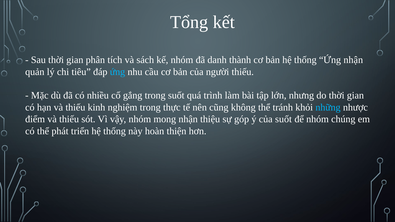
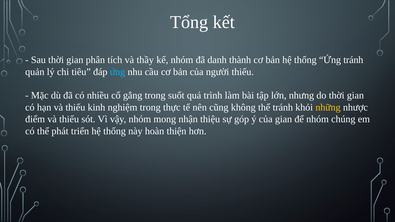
sách: sách -> thầy
Ứng nhận: nhận -> tránh
những colour: light blue -> yellow
của suốt: suốt -> gian
